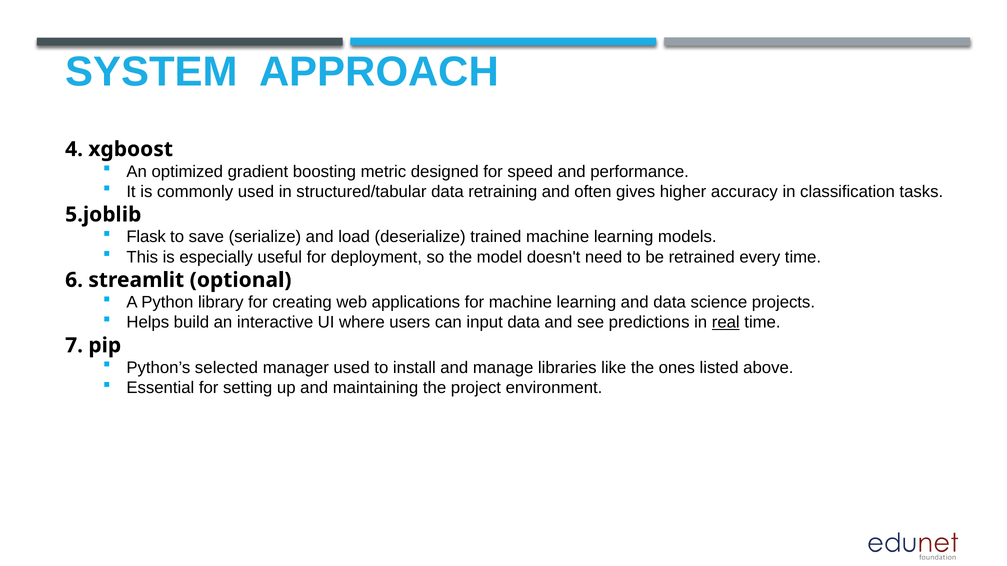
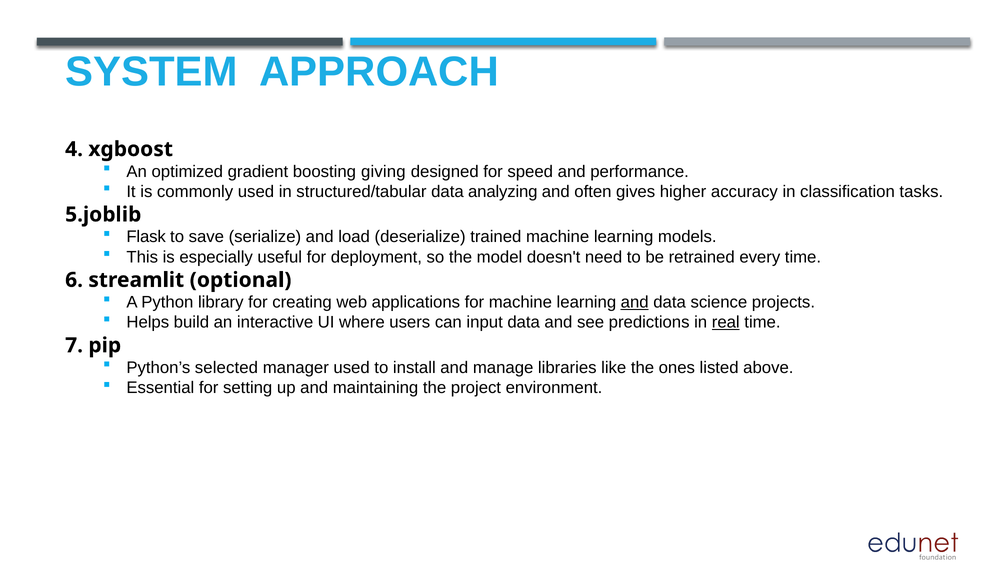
metric: metric -> giving
retraining: retraining -> analyzing
and at (635, 303) underline: none -> present
